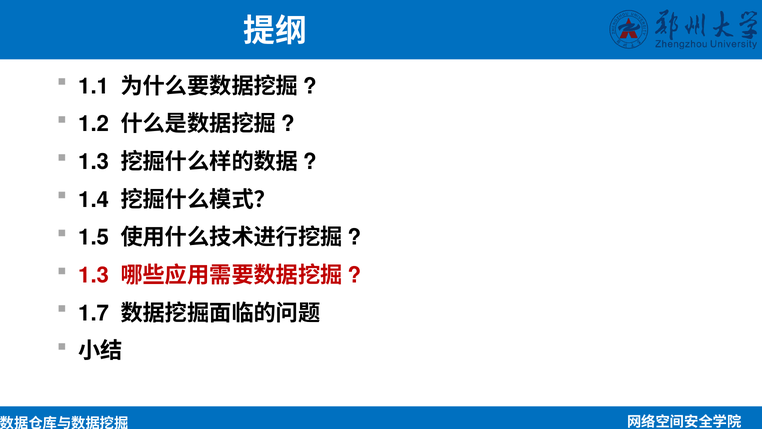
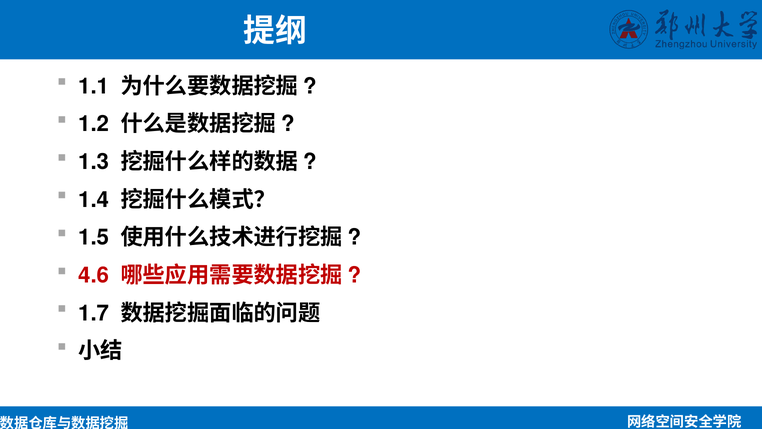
1.3 at (94, 275): 1.3 -> 4.6
